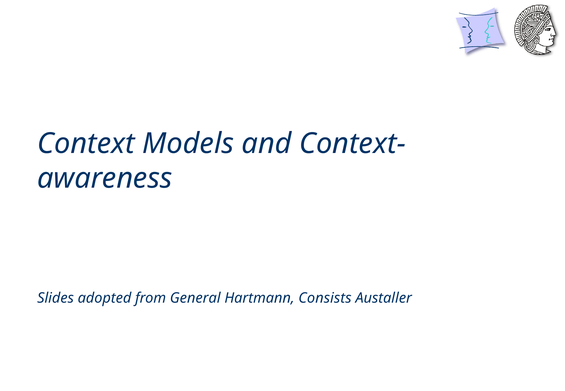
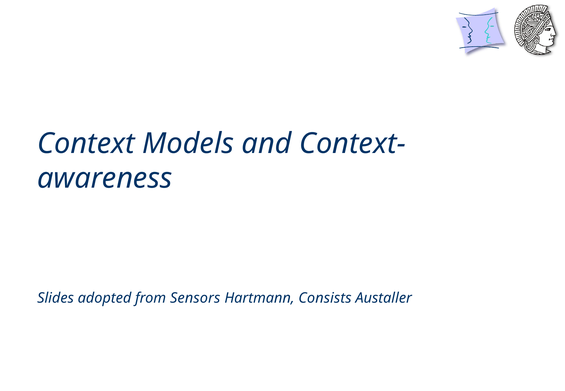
General: General -> Sensors
